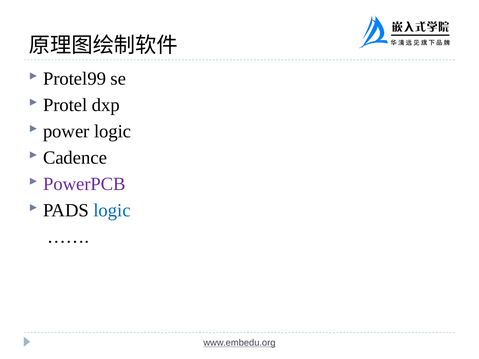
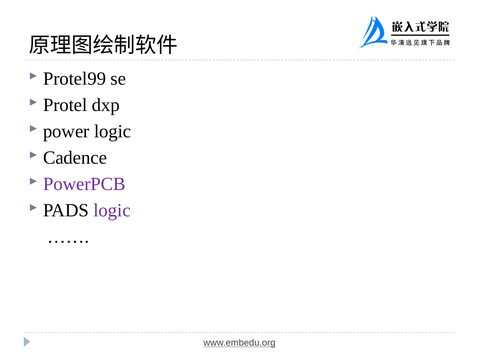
logic at (112, 211) colour: blue -> purple
